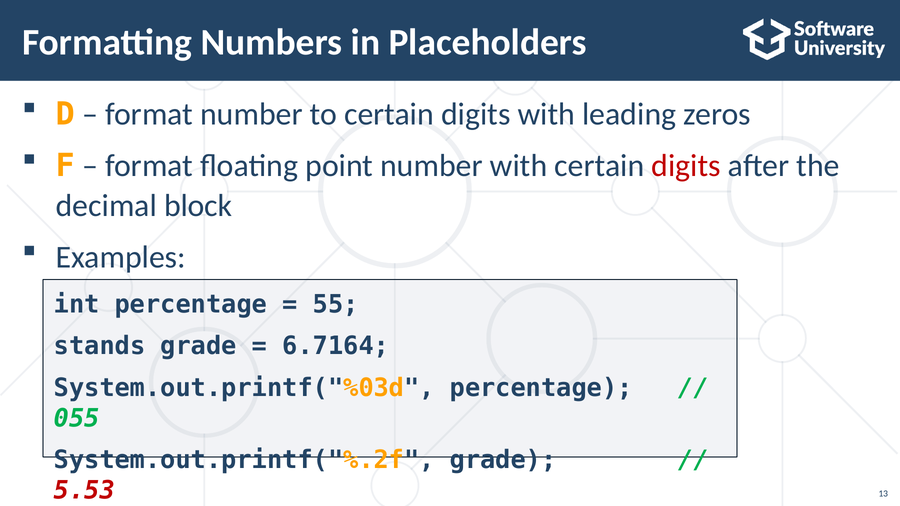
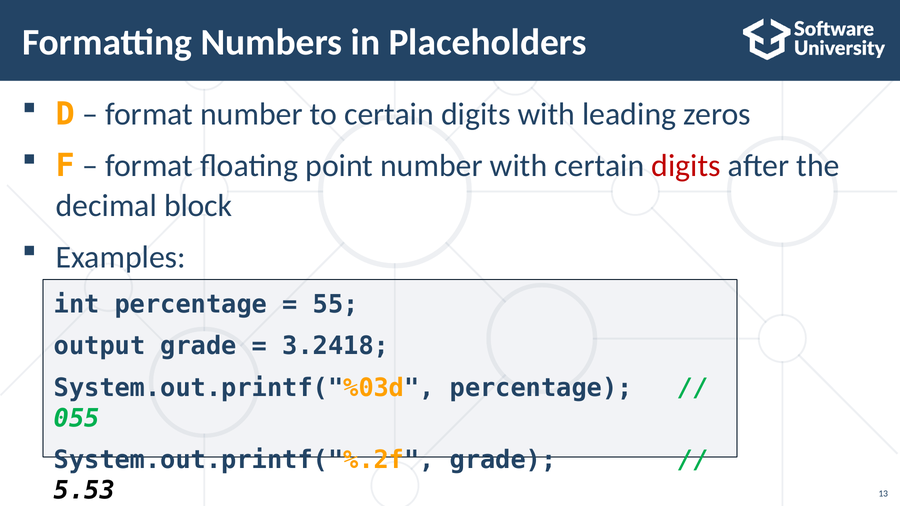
stands: stands -> output
6.7164: 6.7164 -> 3.2418
5.53 colour: red -> black
